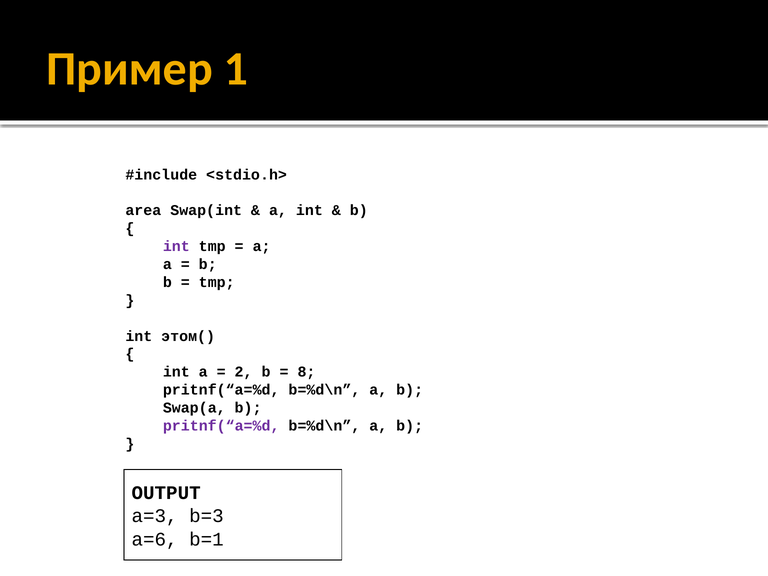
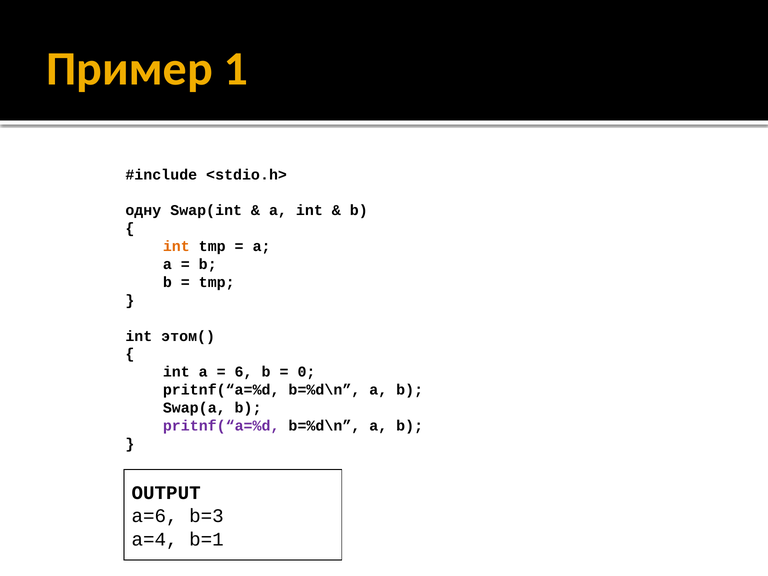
area: area -> одну
int at (176, 246) colour: purple -> orange
2: 2 -> 6
8: 8 -> 0
a=3: a=3 -> a=6
a=6: a=6 -> a=4
